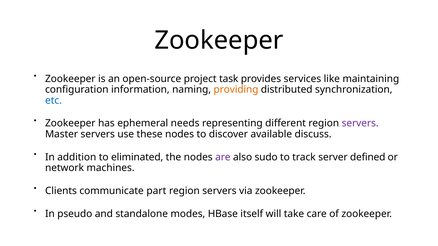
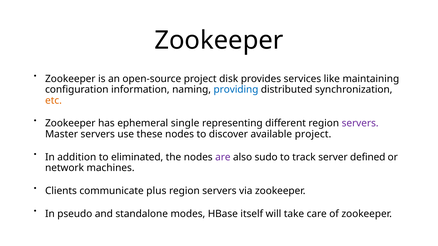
task: task -> disk
providing colour: orange -> blue
etc colour: blue -> orange
needs: needs -> single
available discuss: discuss -> project
part: part -> plus
